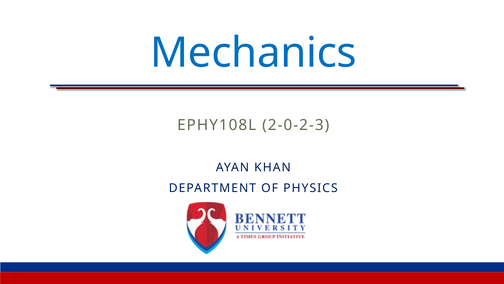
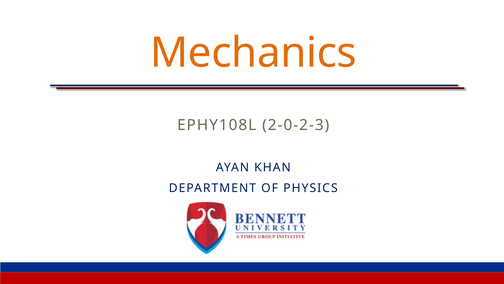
Mechanics colour: blue -> orange
